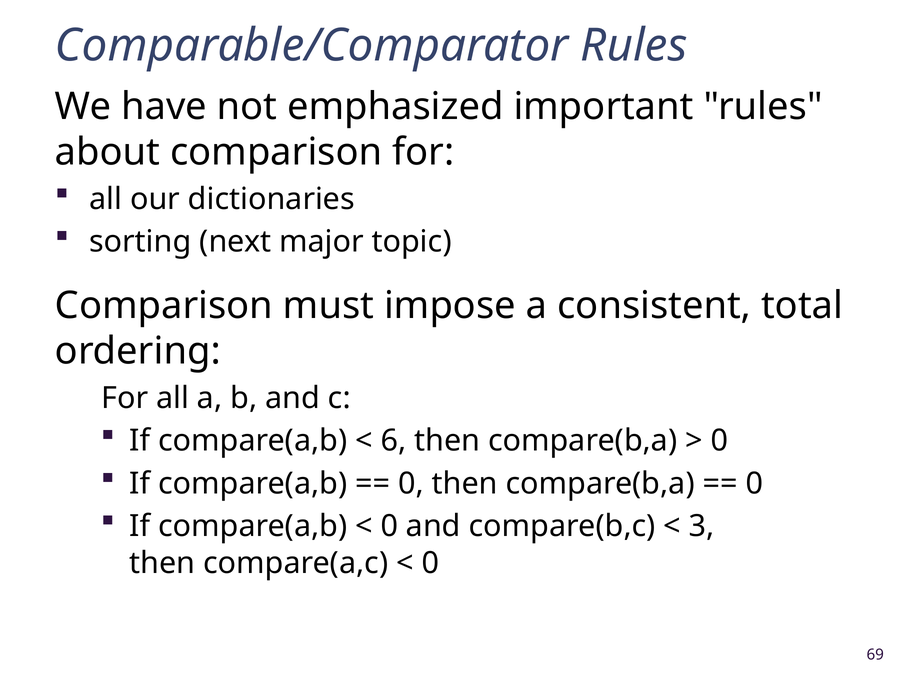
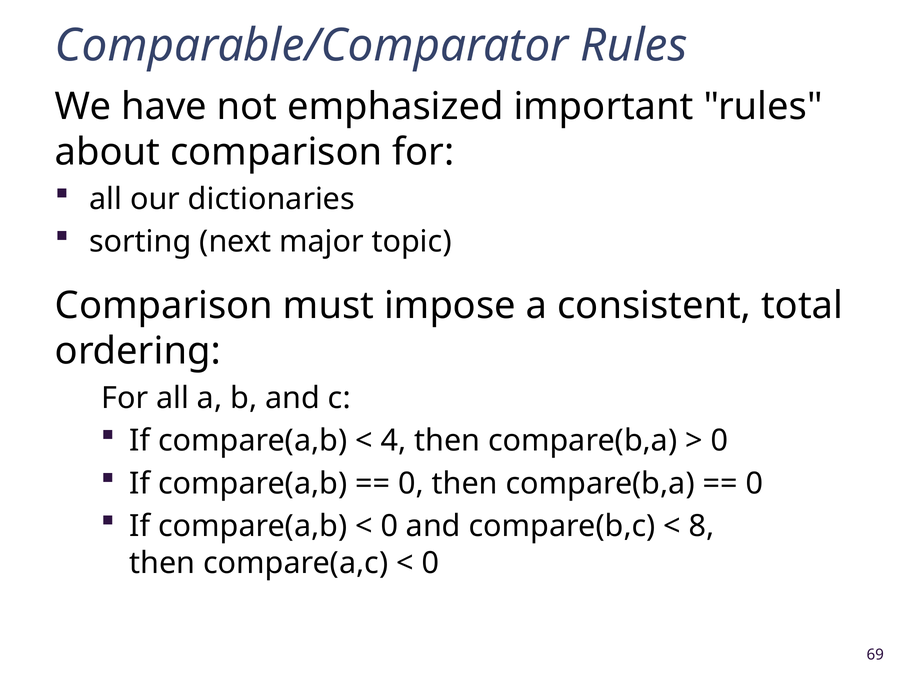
6: 6 -> 4
3: 3 -> 8
